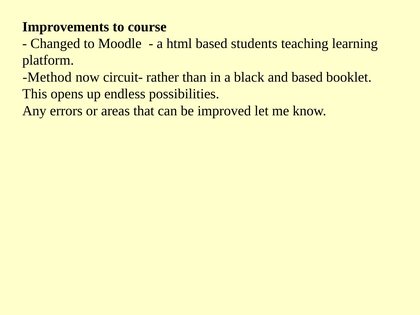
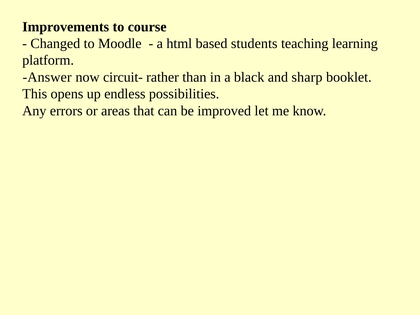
Method: Method -> Answer
and based: based -> sharp
